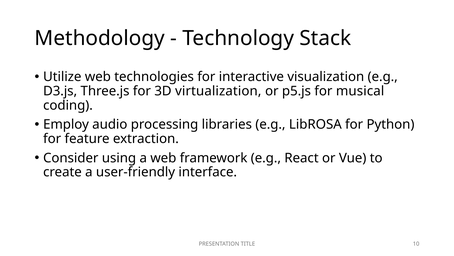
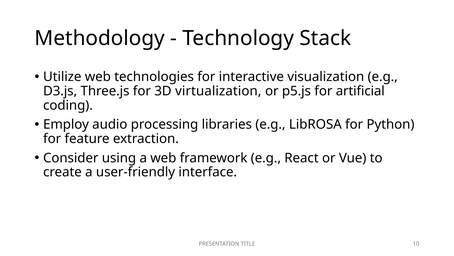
musical: musical -> artificial
